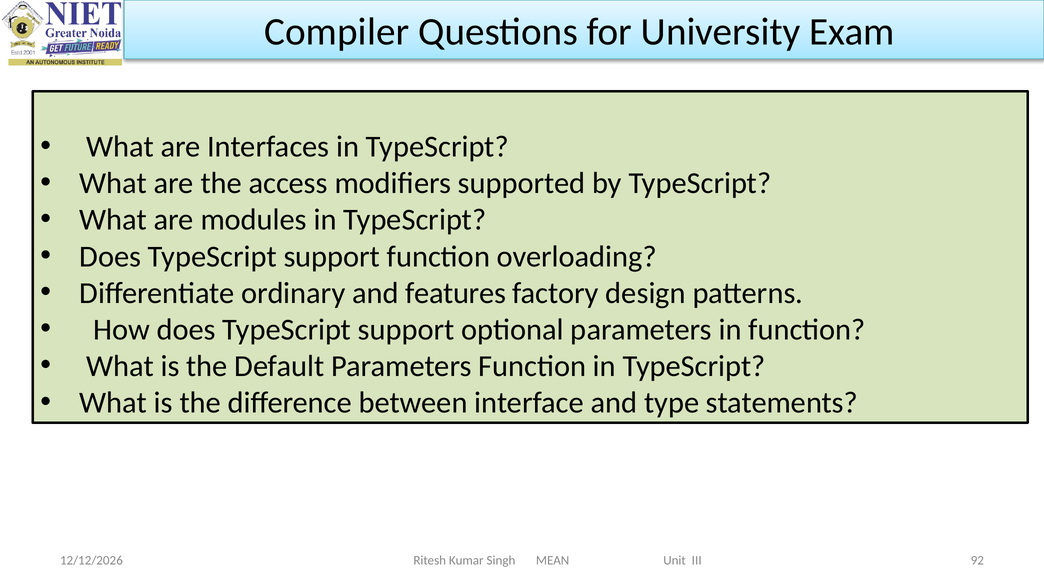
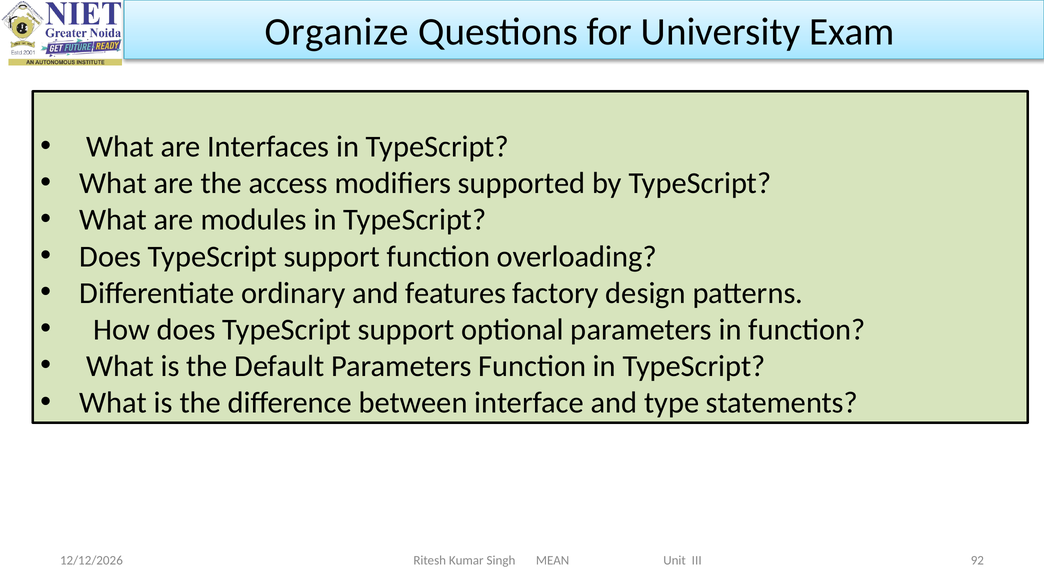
Compiler: Compiler -> Organize
